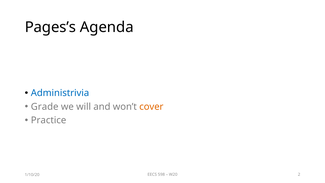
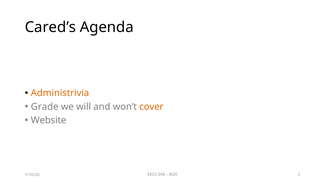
Pages’s: Pages’s -> Cared’s
Administrivia colour: blue -> orange
Practice: Practice -> Website
